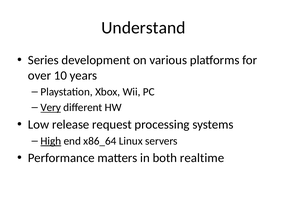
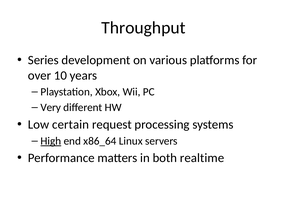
Understand: Understand -> Throughput
Very underline: present -> none
release: release -> certain
